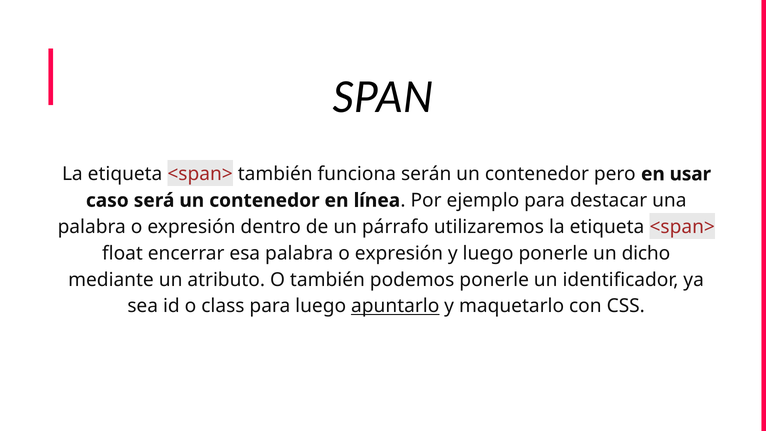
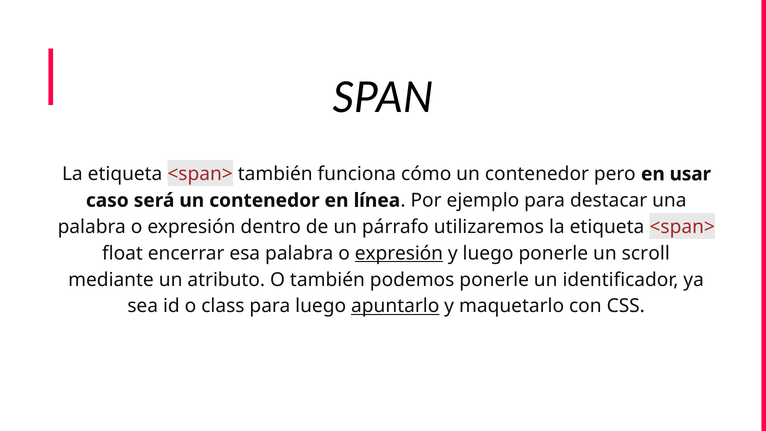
serán: serán -> cómo
expresión at (399, 253) underline: none -> present
dicho: dicho -> scroll
